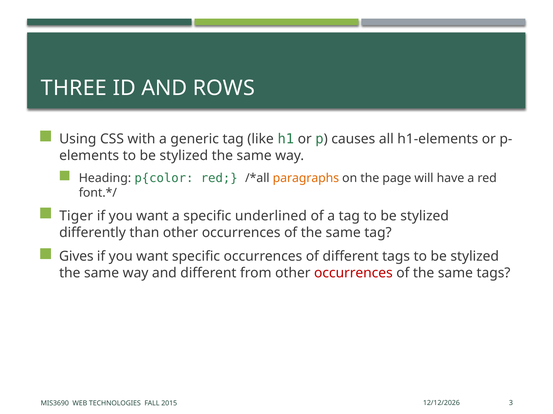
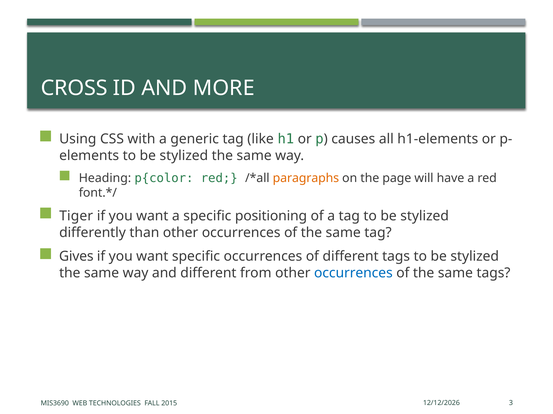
THREE: THREE -> CROSS
ROWS: ROWS -> MORE
underlined: underlined -> positioning
occurrences at (353, 273) colour: red -> blue
